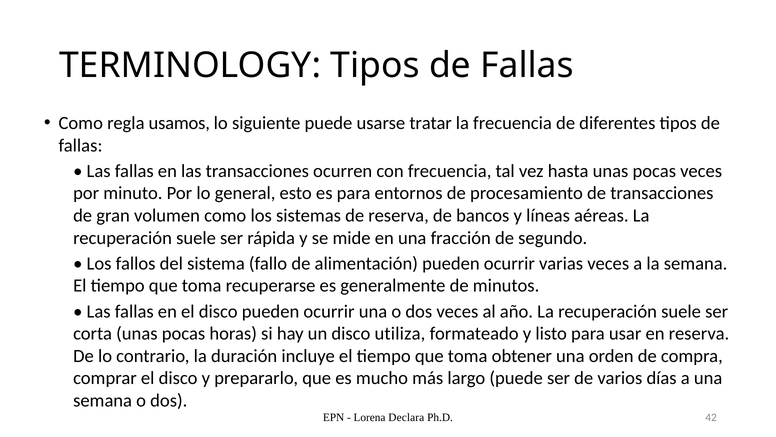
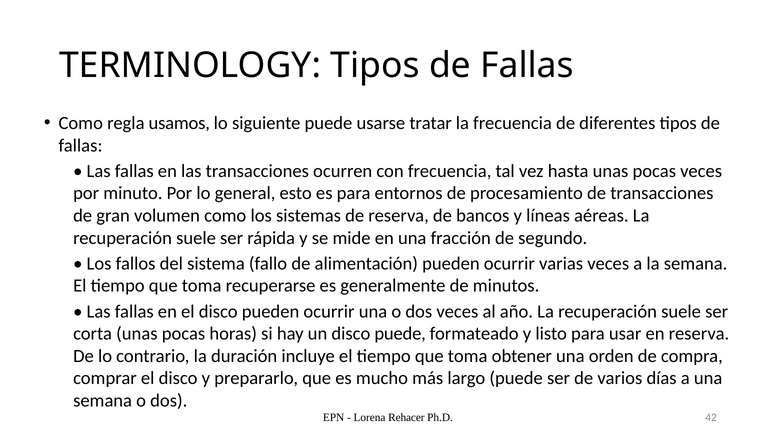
disco utiliza: utiliza -> puede
Declara: Declara -> Rehacer
